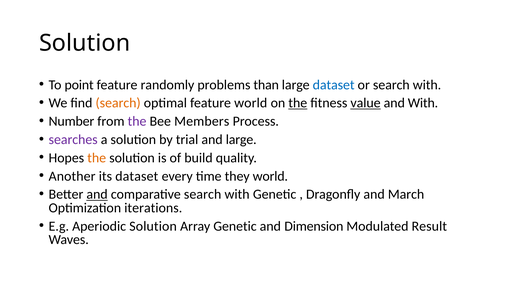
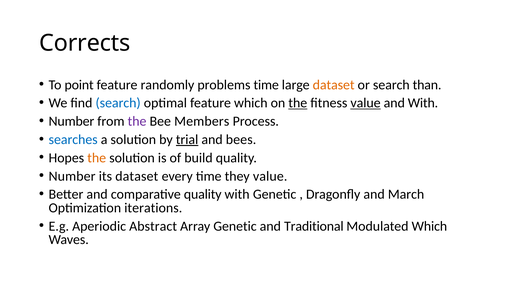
Solution at (85, 43): Solution -> Corrects
problems than: than -> time
dataset at (334, 85) colour: blue -> orange
or search with: with -> than
search at (118, 103) colour: orange -> blue
feature world: world -> which
searches colour: purple -> blue
trial underline: none -> present
and large: large -> bees
Another at (72, 176): Another -> Number
they world: world -> value
and at (97, 194) underline: present -> none
comparative search: search -> quality
Aperiodic Solution: Solution -> Abstract
Dimension: Dimension -> Traditional
Modulated Result: Result -> Which
